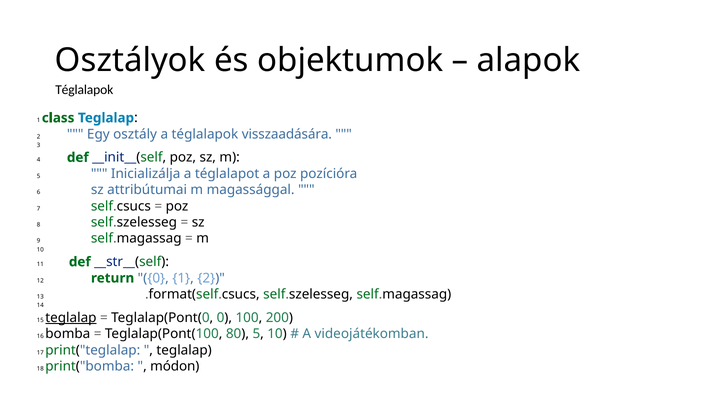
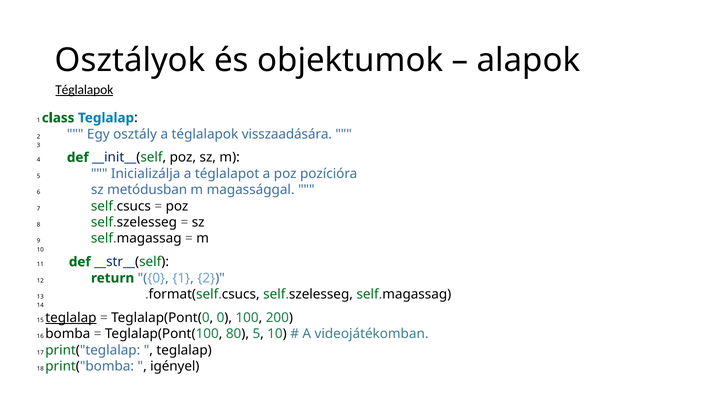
Téglalapok at (84, 90) underline: none -> present
attribútumai: attribútumai -> metódusban
módon: módon -> igényel
